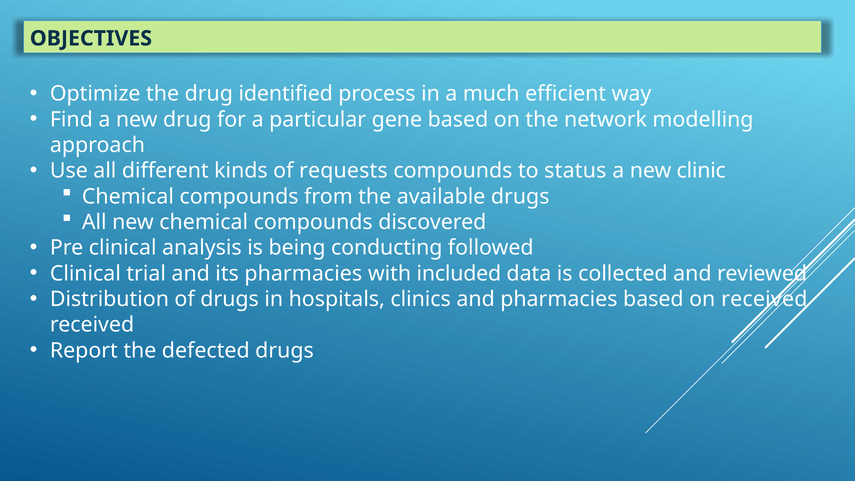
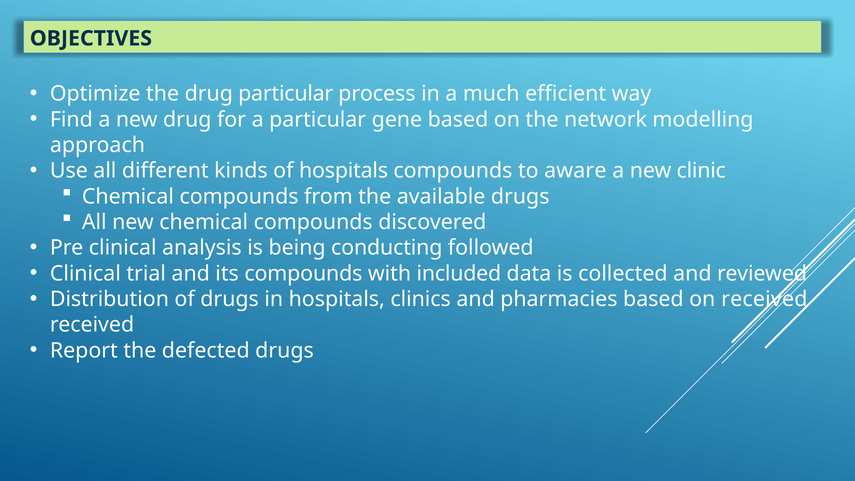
drug identified: identified -> particular
of requests: requests -> hospitals
status: status -> aware
its pharmacies: pharmacies -> compounds
